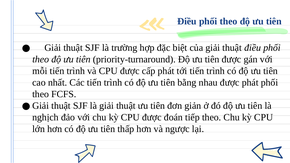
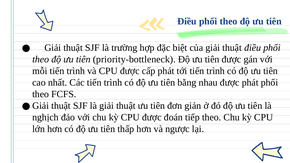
priority-turnaround: priority-turnaround -> priority-bottleneck
